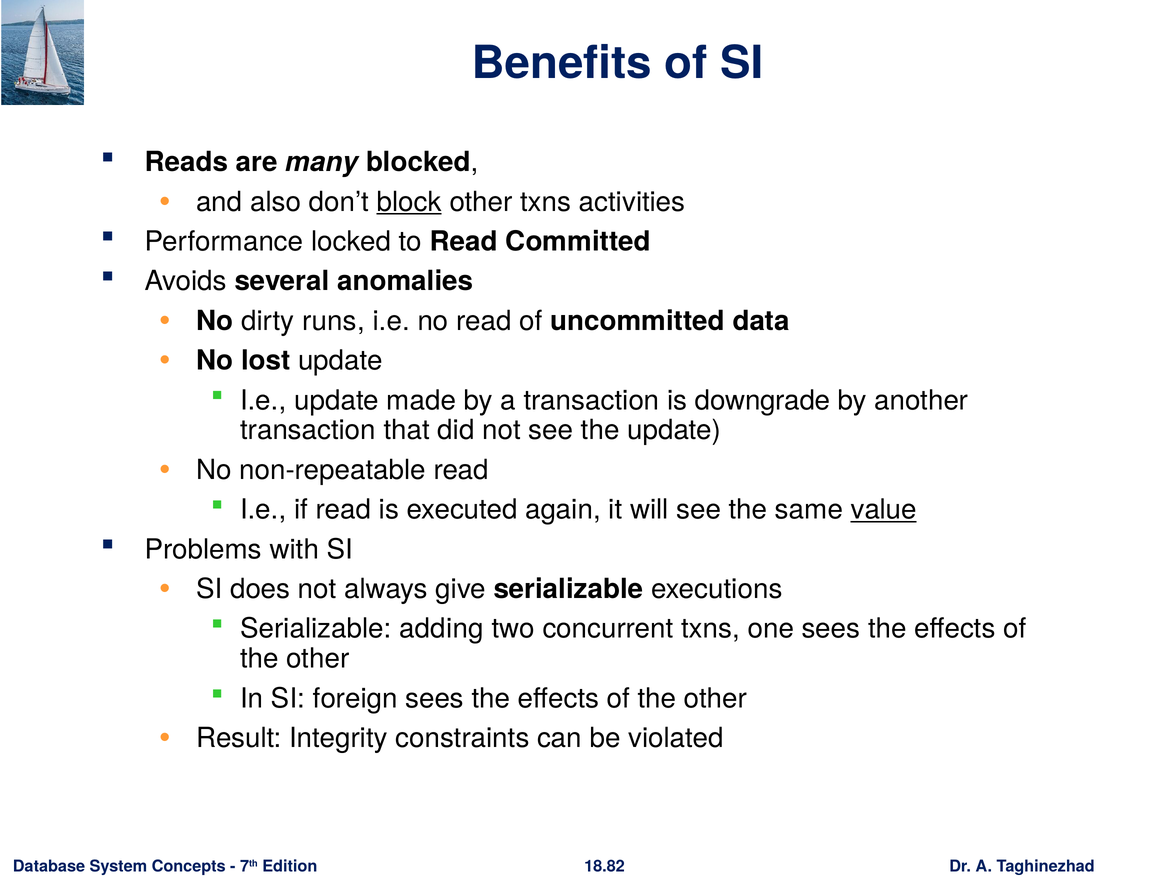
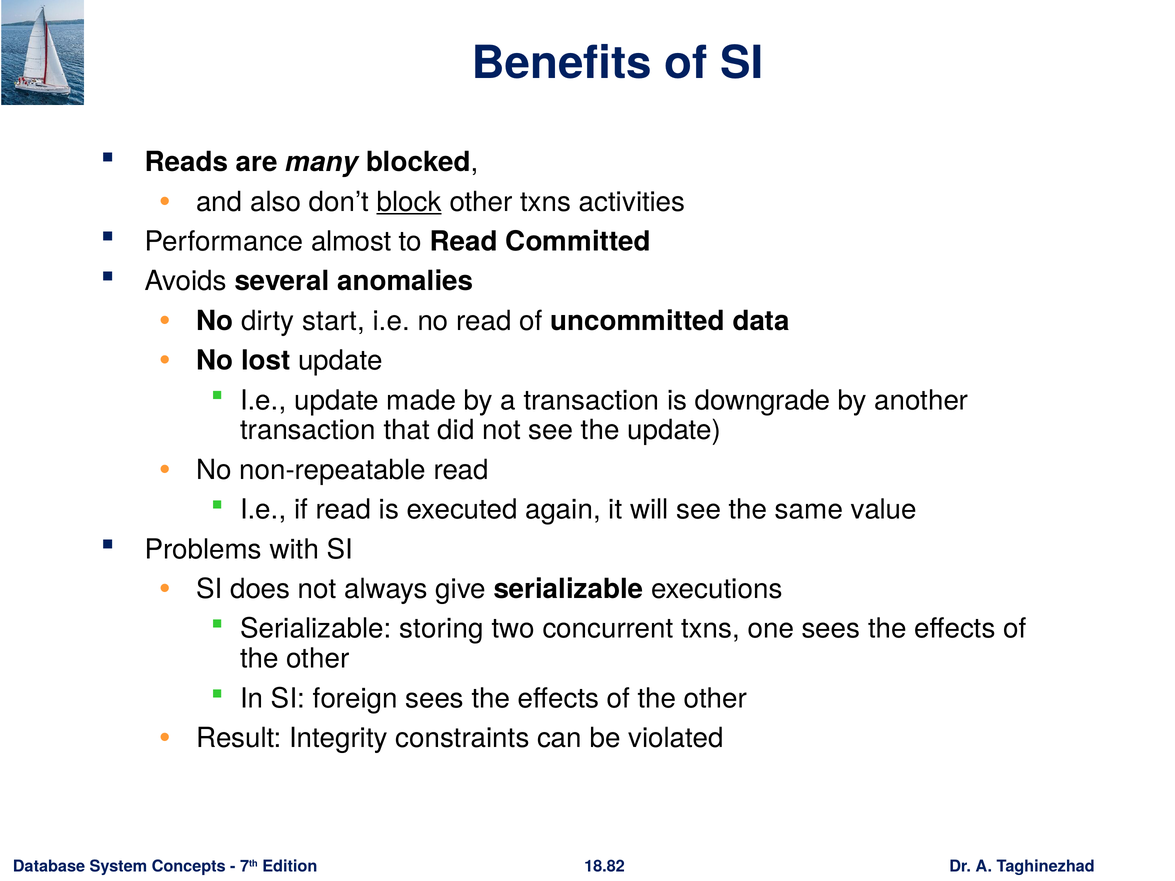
locked: locked -> almost
runs: runs -> start
value underline: present -> none
adding: adding -> storing
